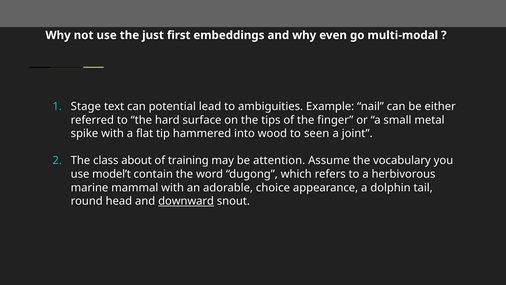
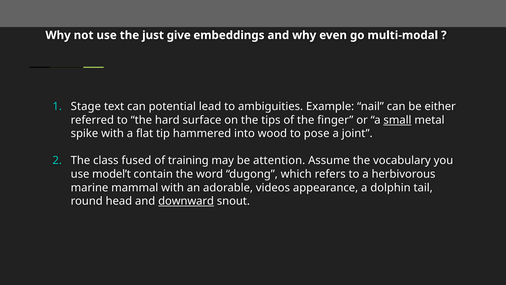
first: first -> give
small underline: none -> present
seen: seen -> pose
about: about -> fused
choice: choice -> videos
